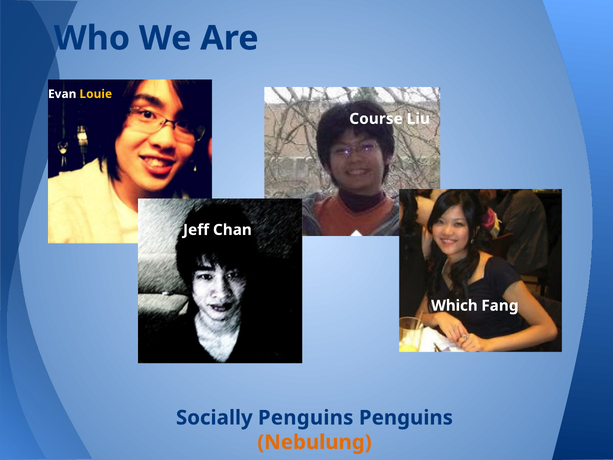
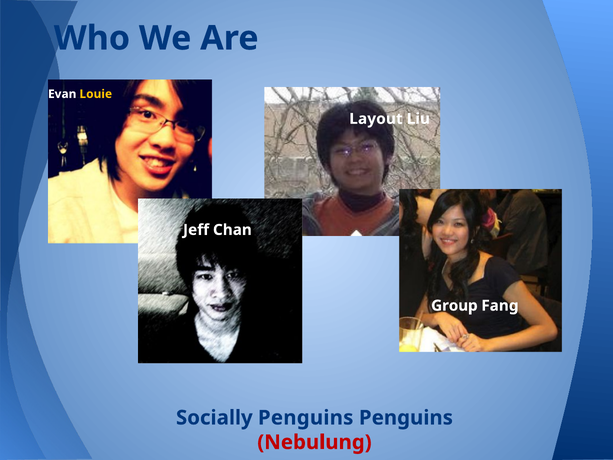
Course: Course -> Layout
Which: Which -> Group
Nebulung colour: orange -> red
